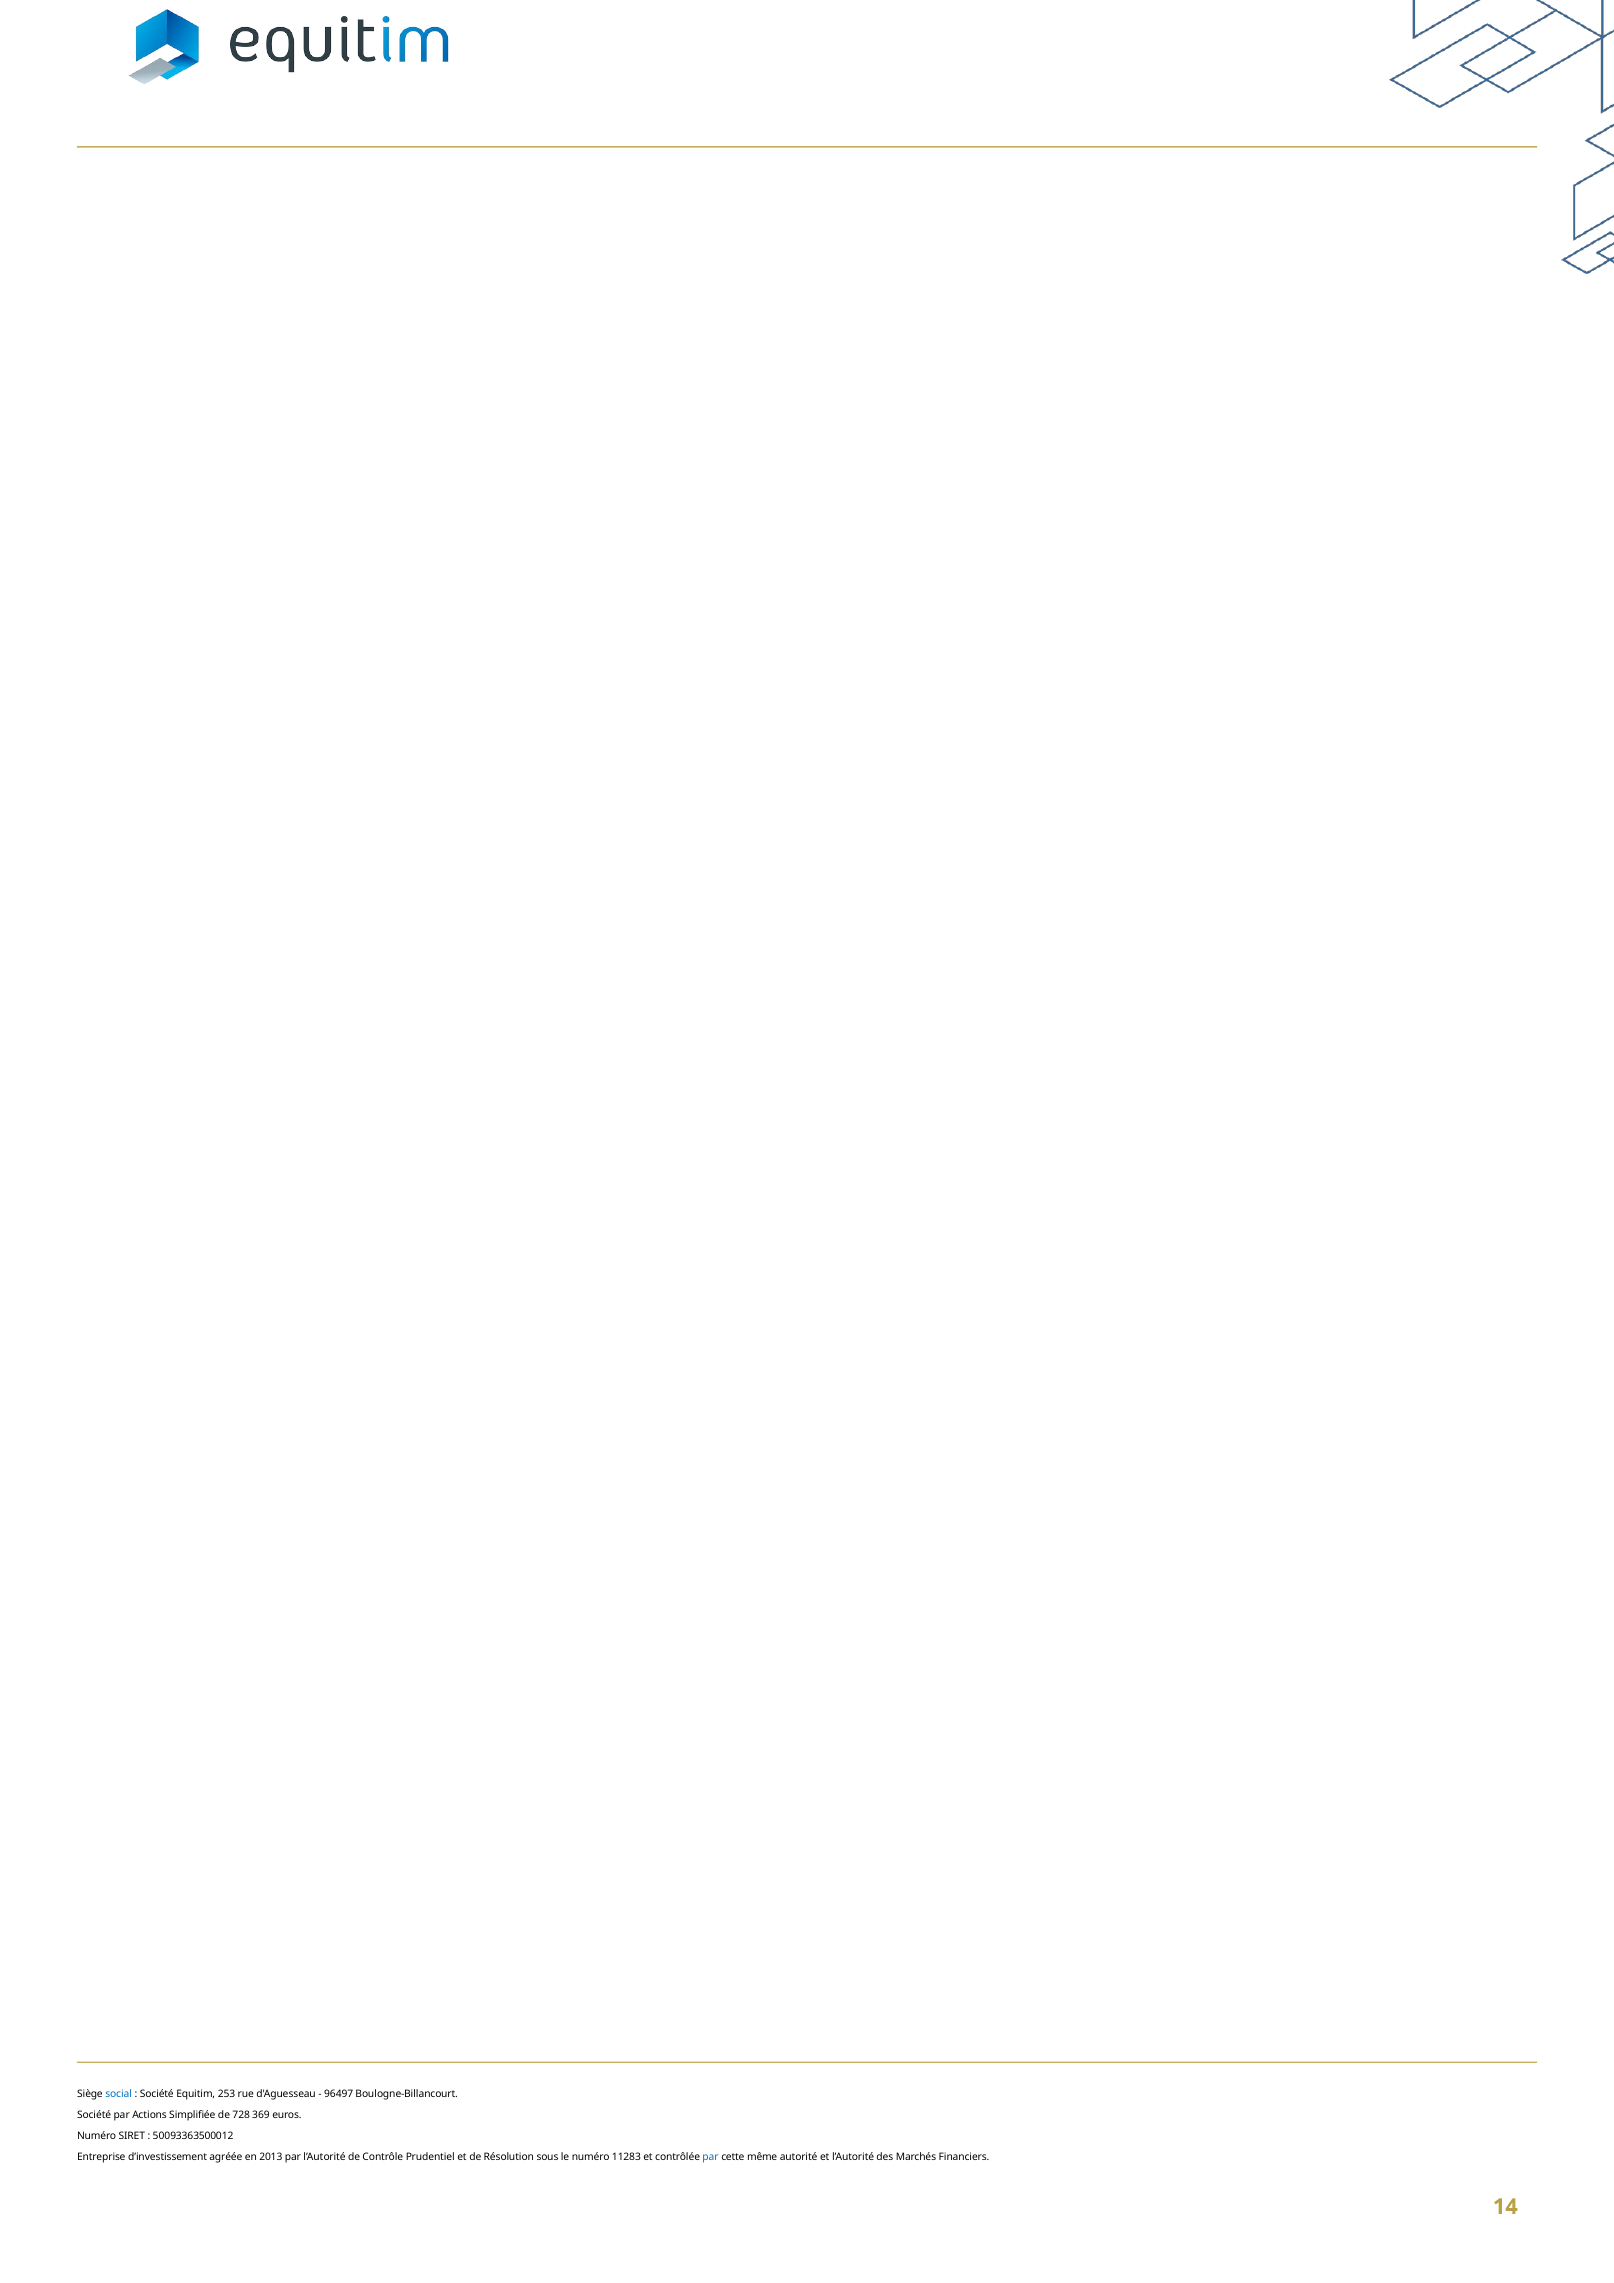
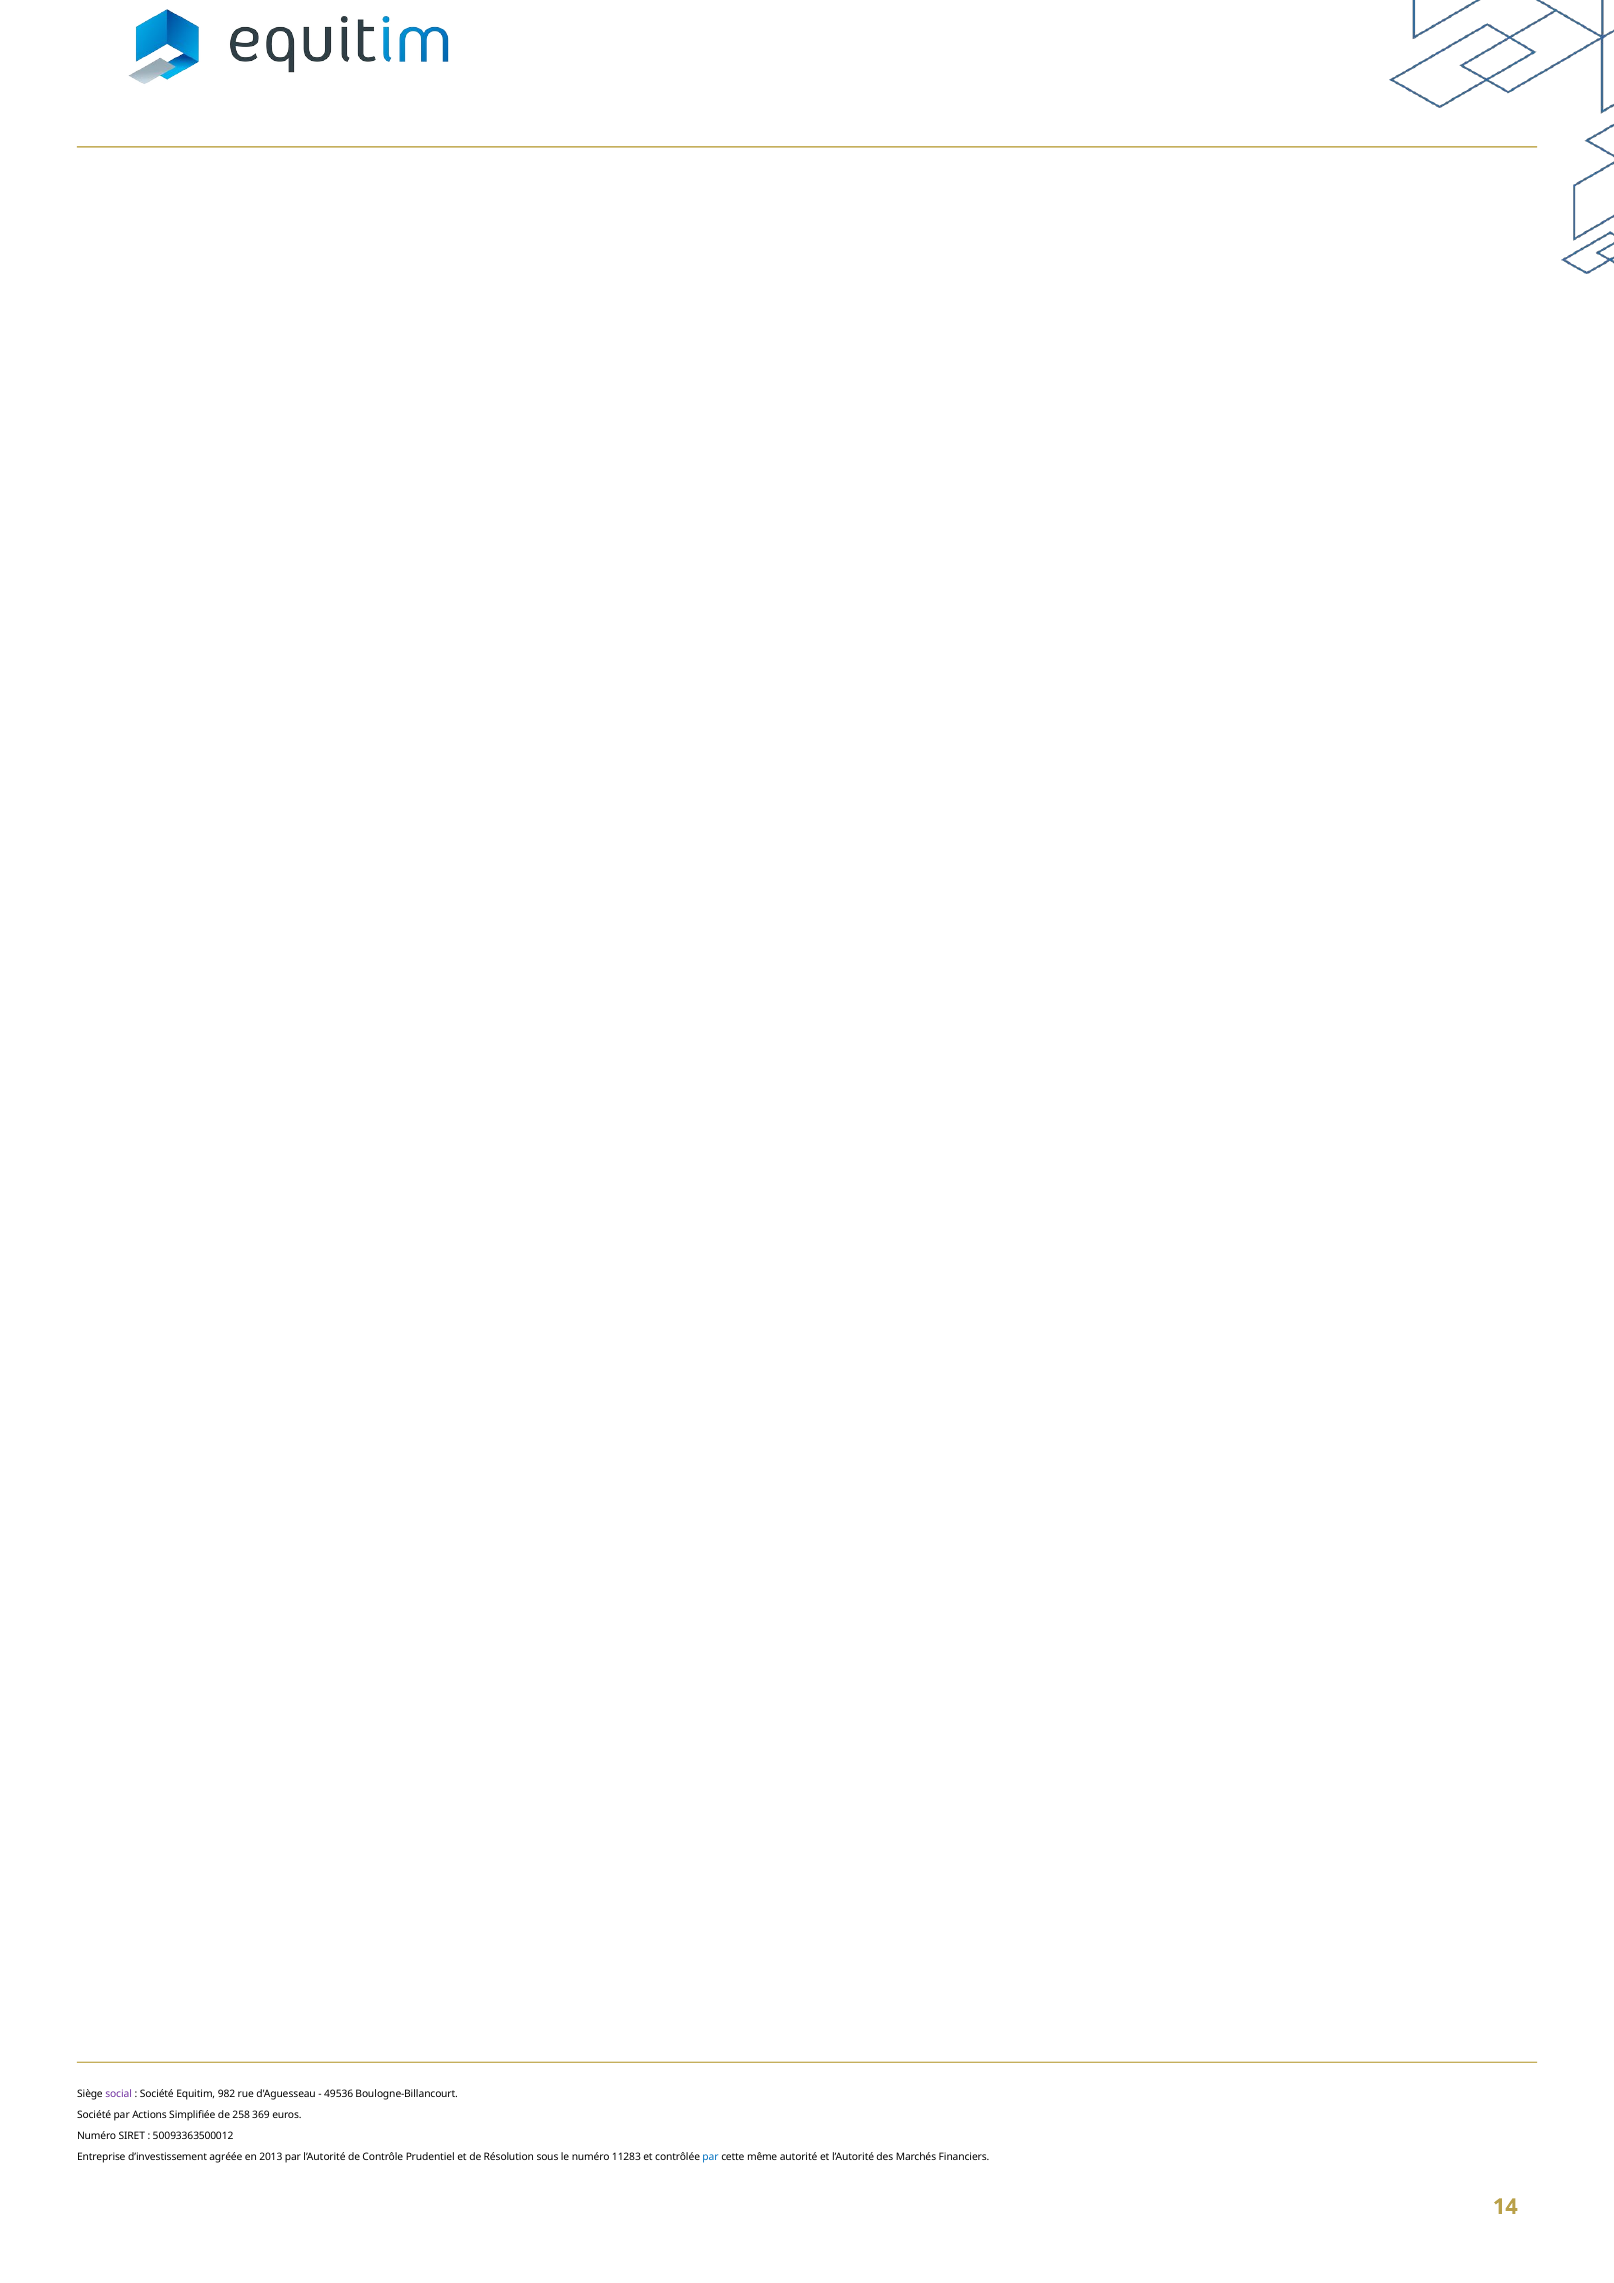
social colour: blue -> purple
253: 253 -> 982
96497: 96497 -> 49536
728: 728 -> 258
